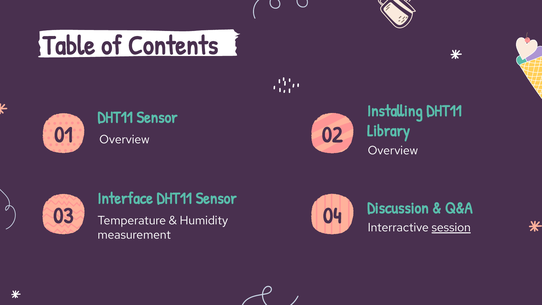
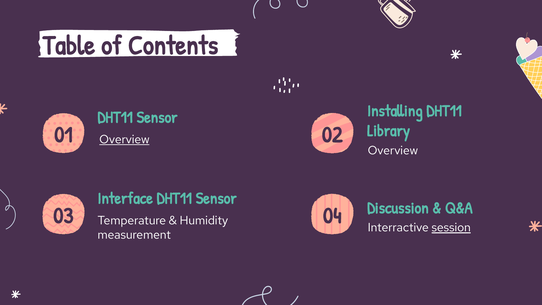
Overview at (124, 139) underline: none -> present
